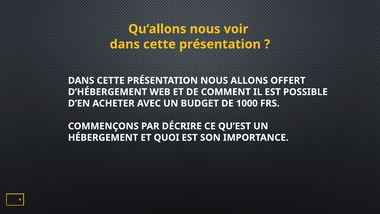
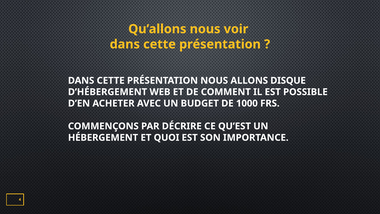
OFFERT: OFFERT -> DISQUE
